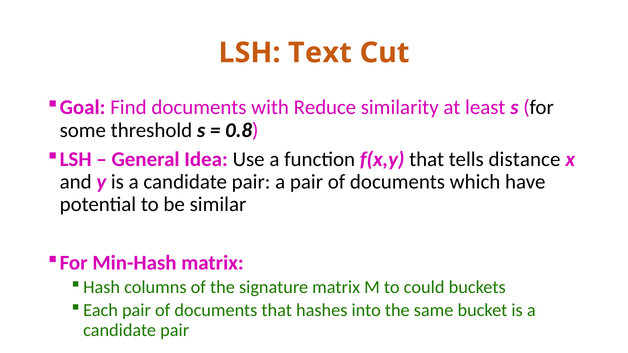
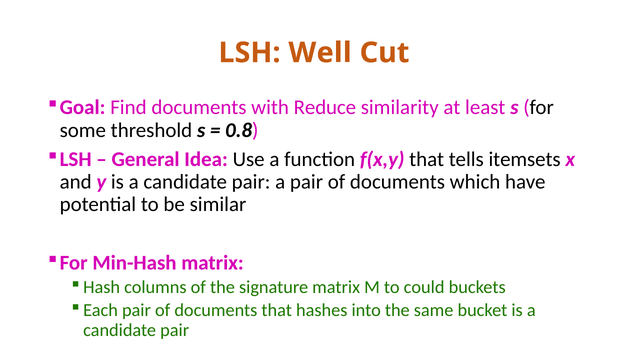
Text: Text -> Well
distance: distance -> itemsets
